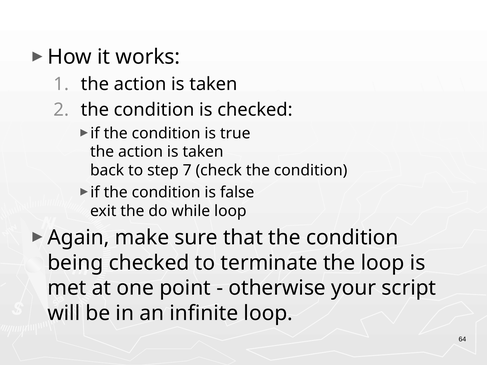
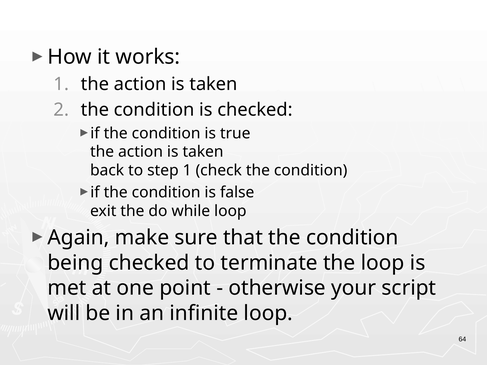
step 7: 7 -> 1
